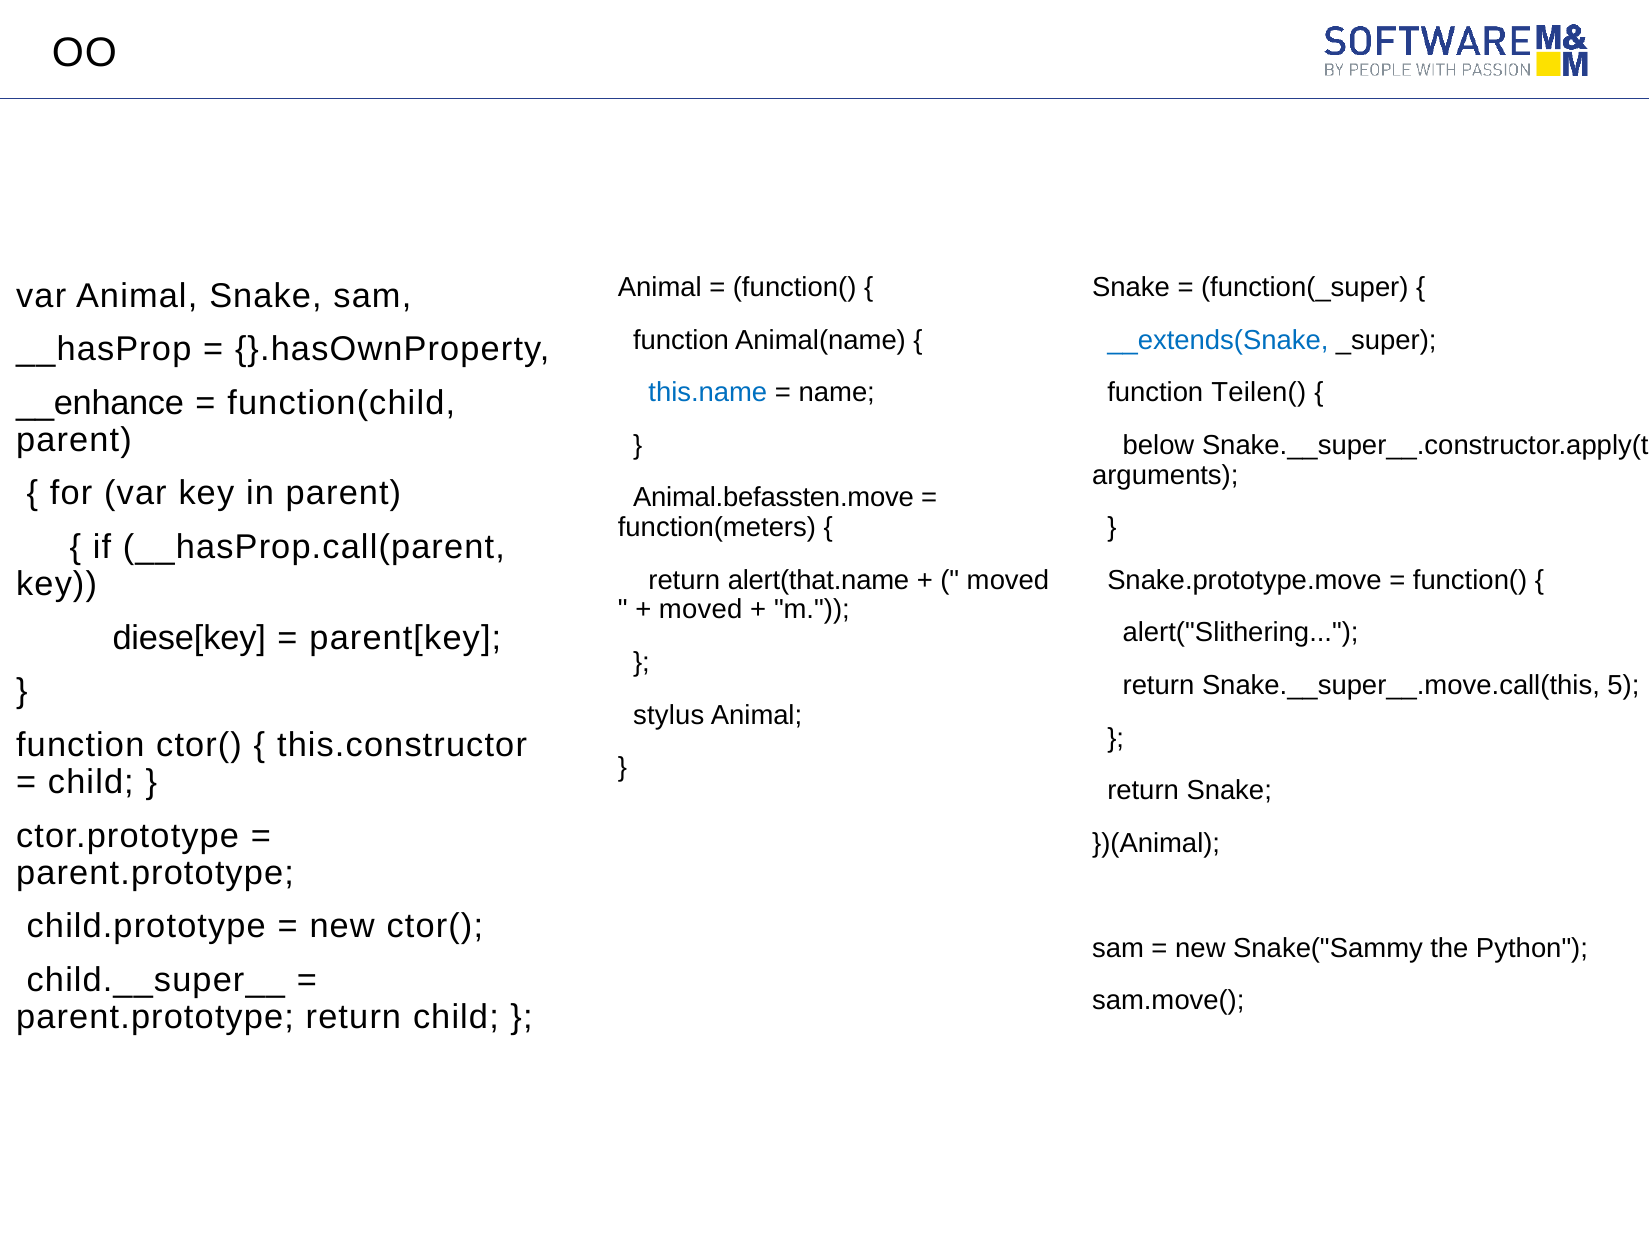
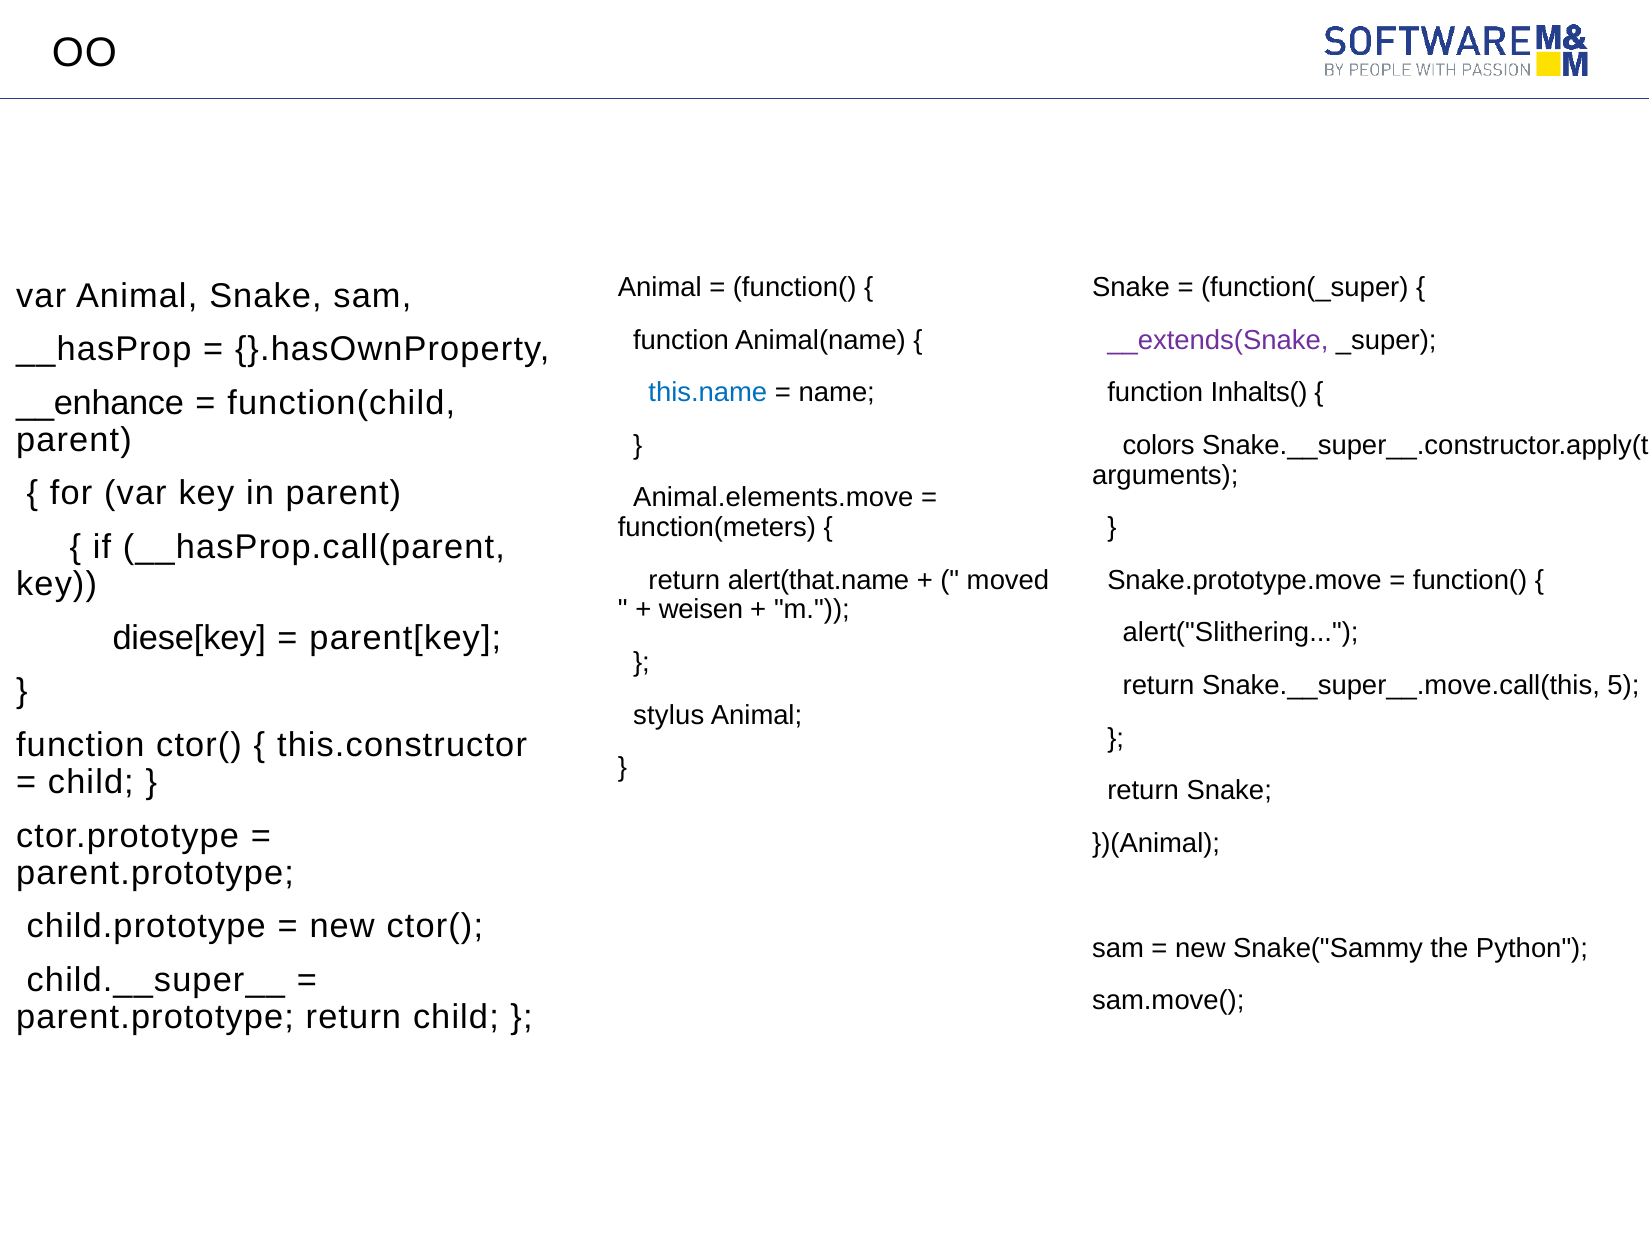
__extends(Snake colour: blue -> purple
Teilen(: Teilen( -> Inhalts(
below: below -> colors
Animal.befassten.move: Animal.befassten.move -> Animal.elements.move
moved at (701, 610): moved -> weisen
